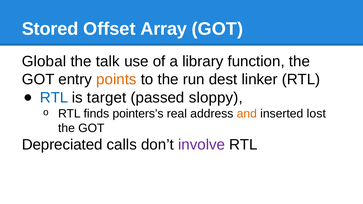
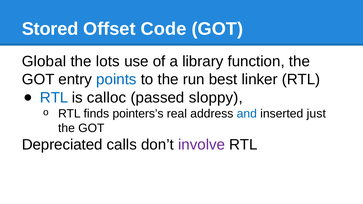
Array: Array -> Code
talk: talk -> lots
points colour: orange -> blue
dest: dest -> best
target: target -> calloc
and colour: orange -> blue
lost: lost -> just
